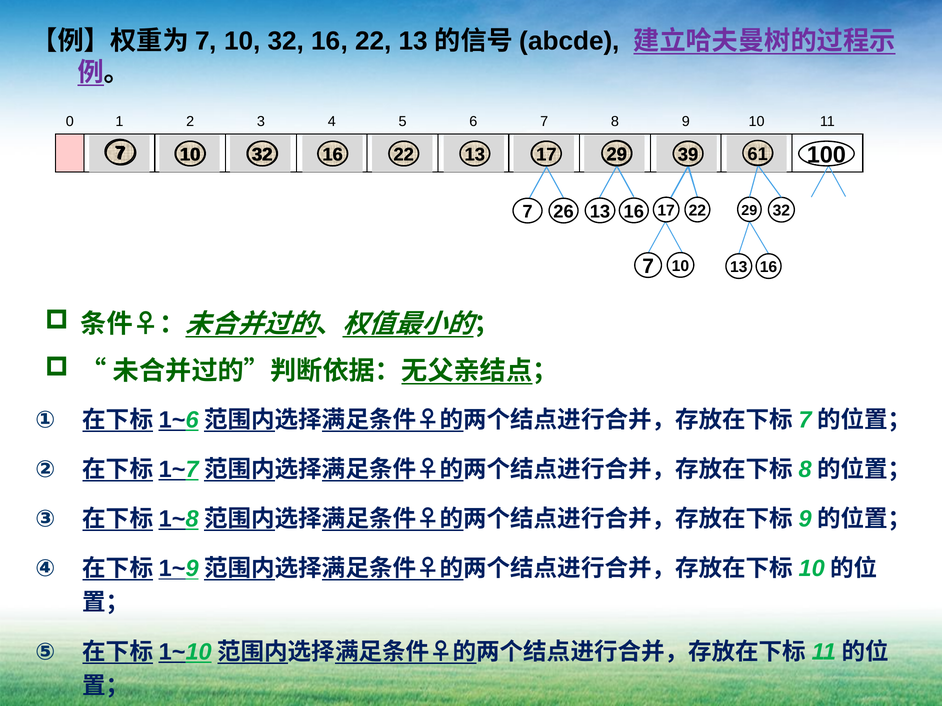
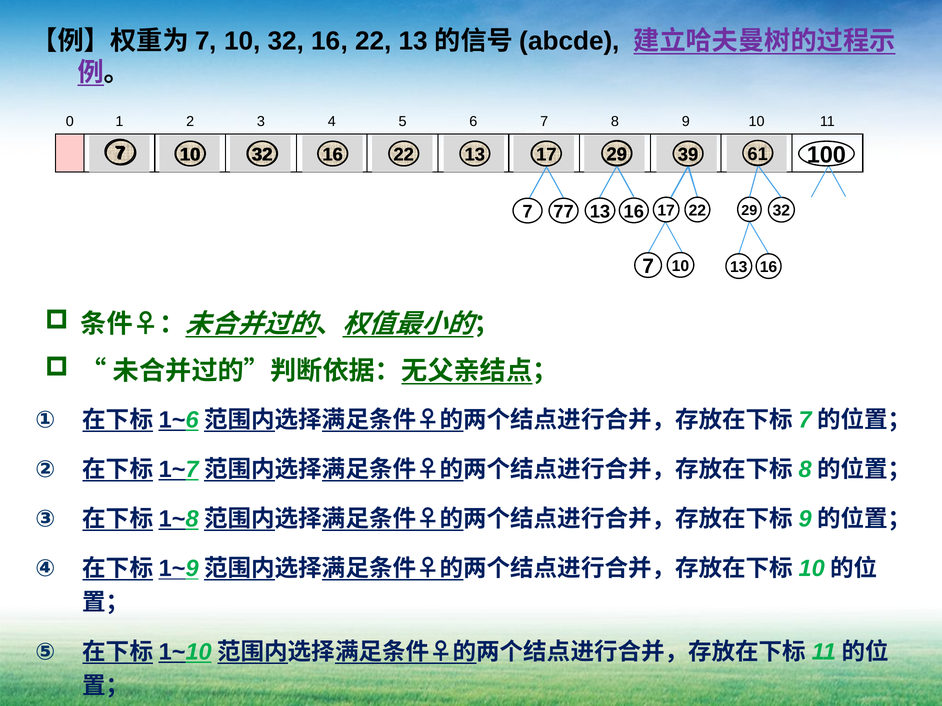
26: 26 -> 77
